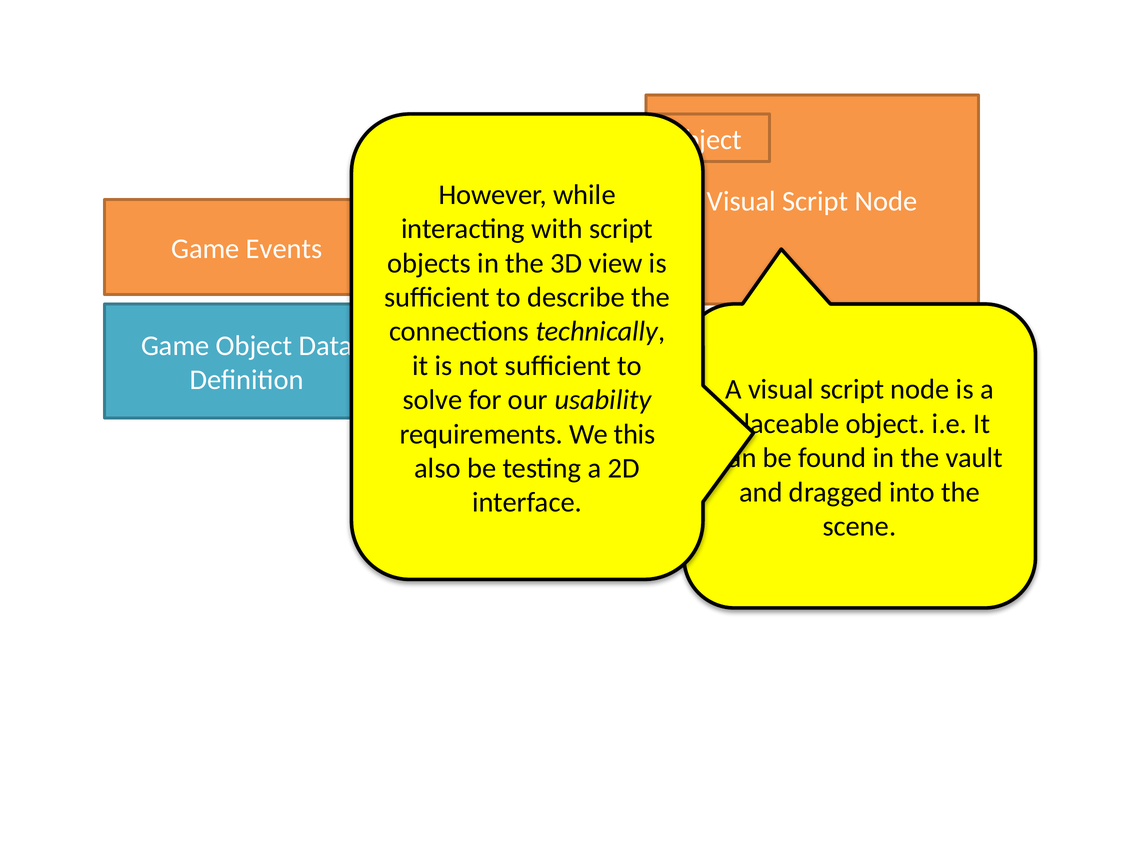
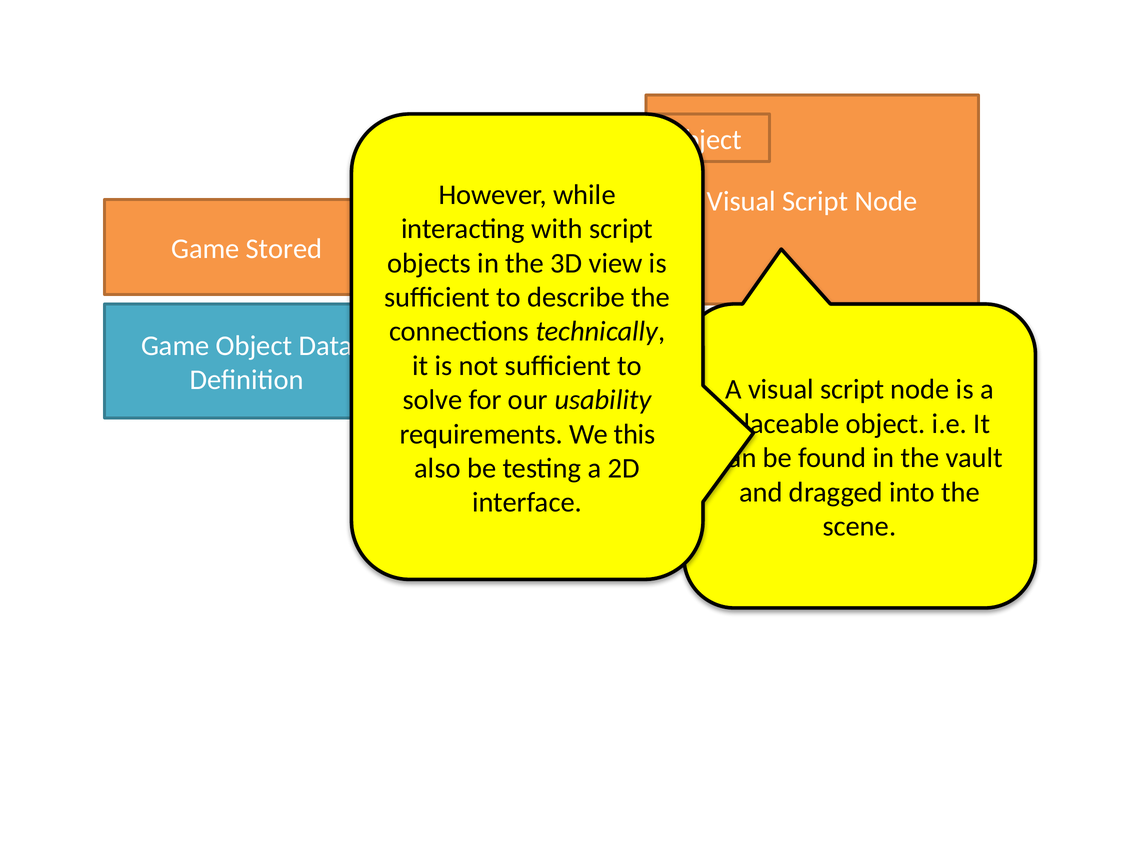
Events: Events -> Stored
